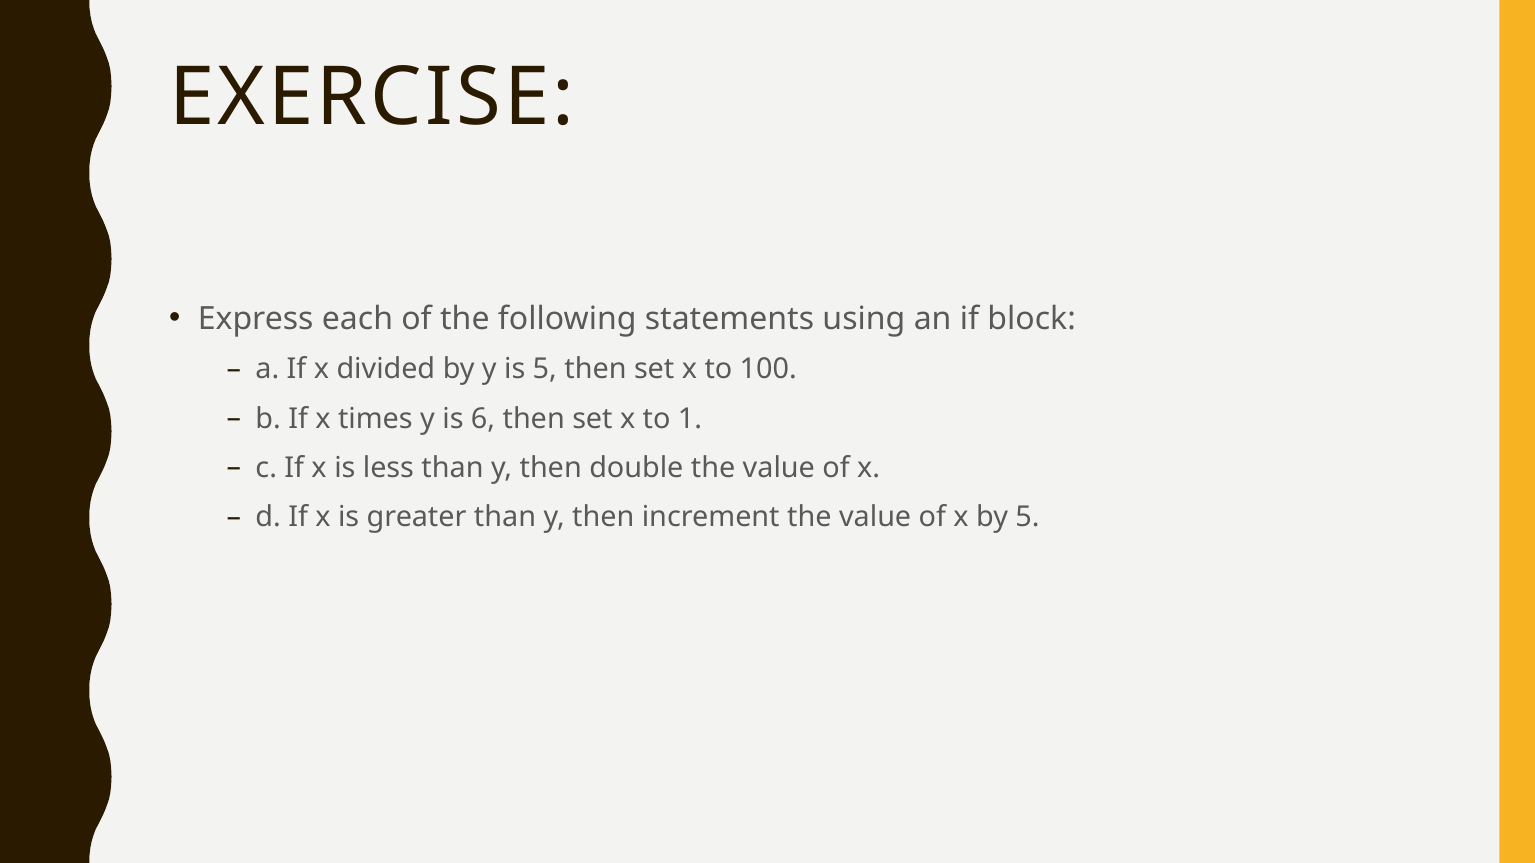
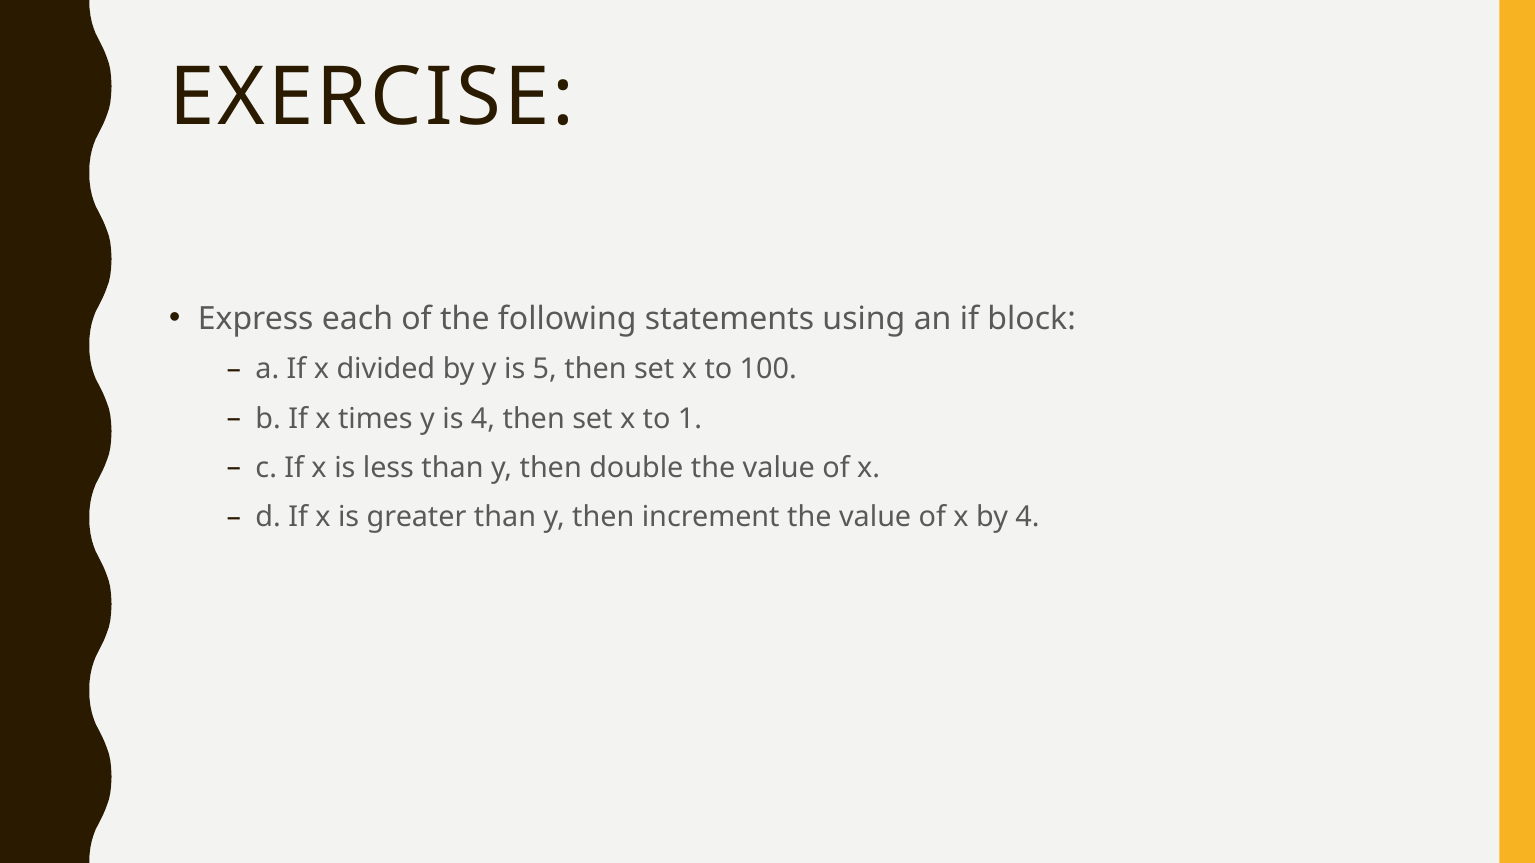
is 6: 6 -> 4
by 5: 5 -> 4
